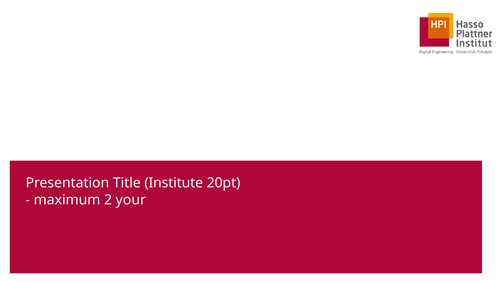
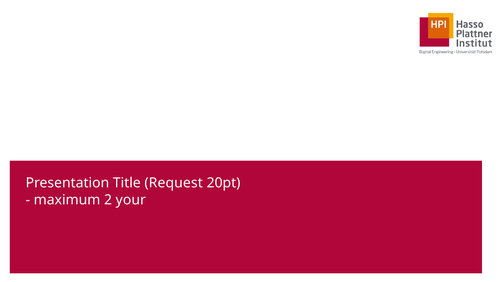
Institute: Institute -> Request
